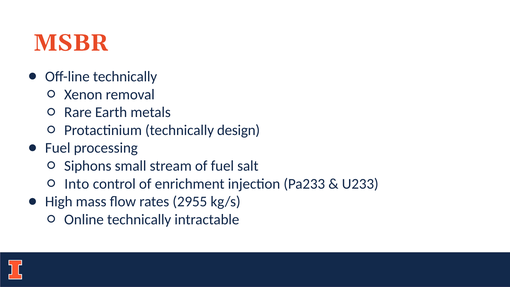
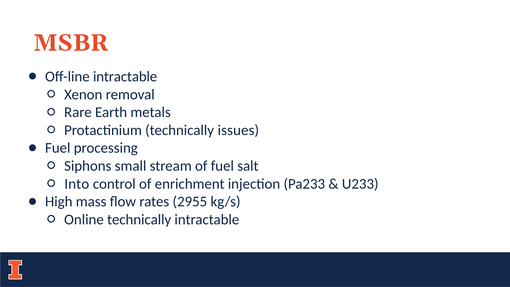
Off-line technically: technically -> intractable
design: design -> issues
